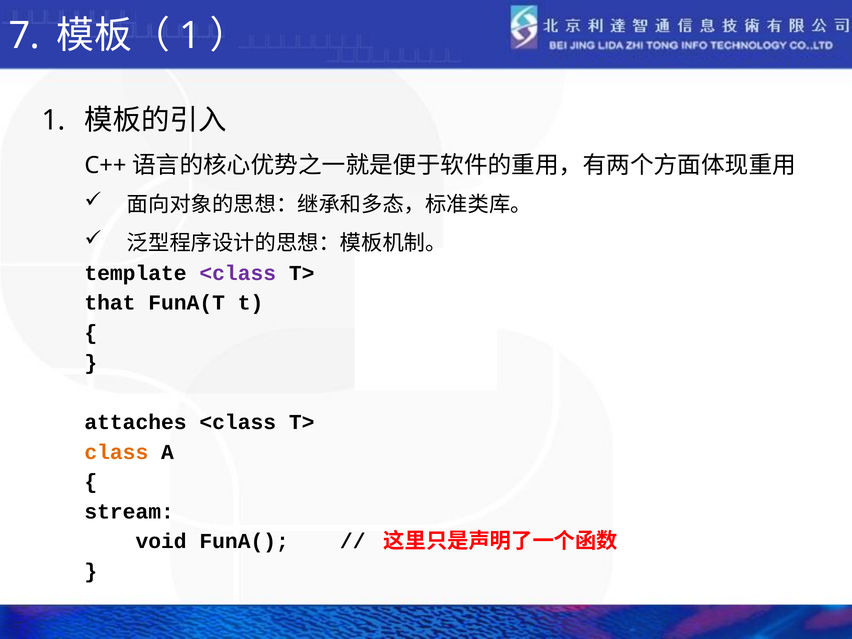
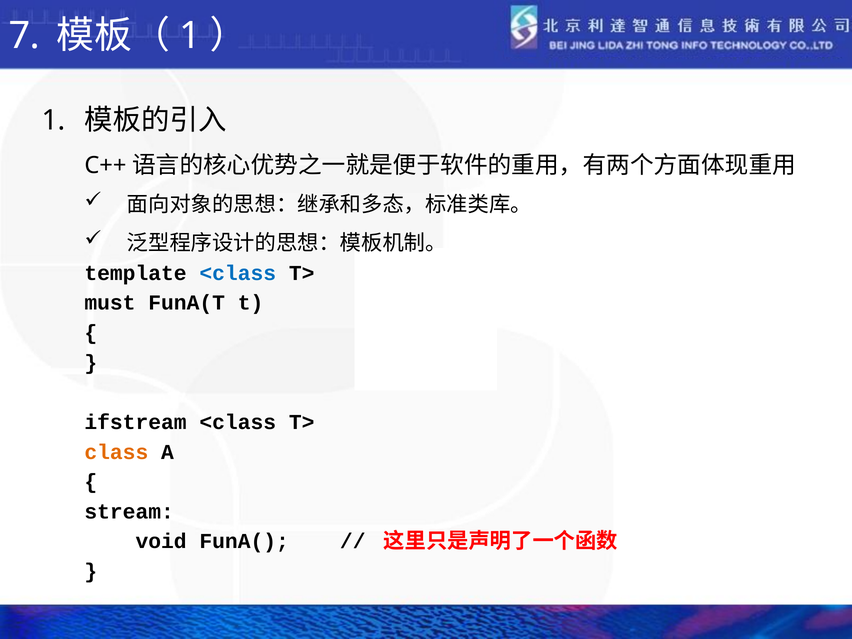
<class at (238, 273) colour: purple -> blue
that: that -> must
attaches: attaches -> ifstream
